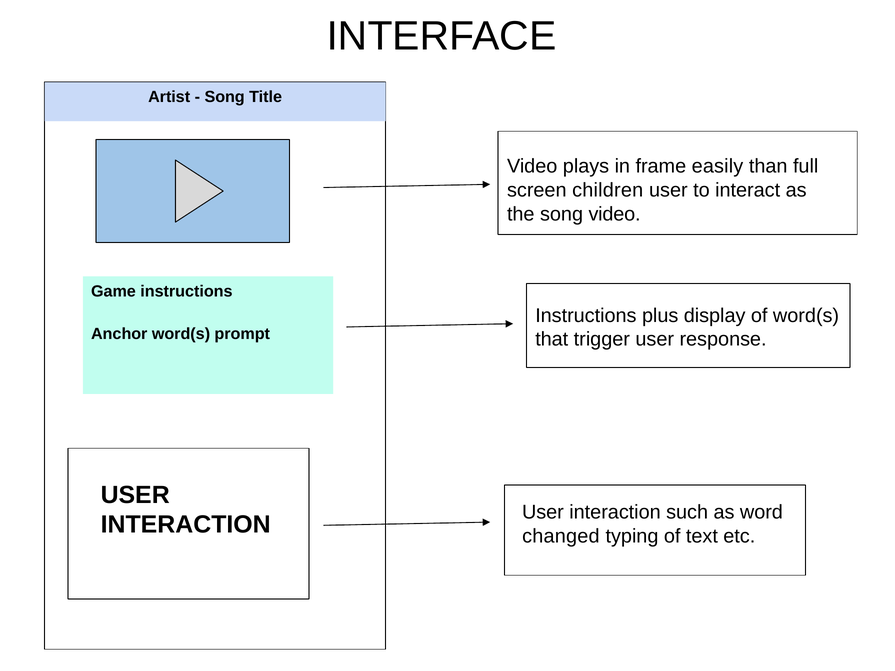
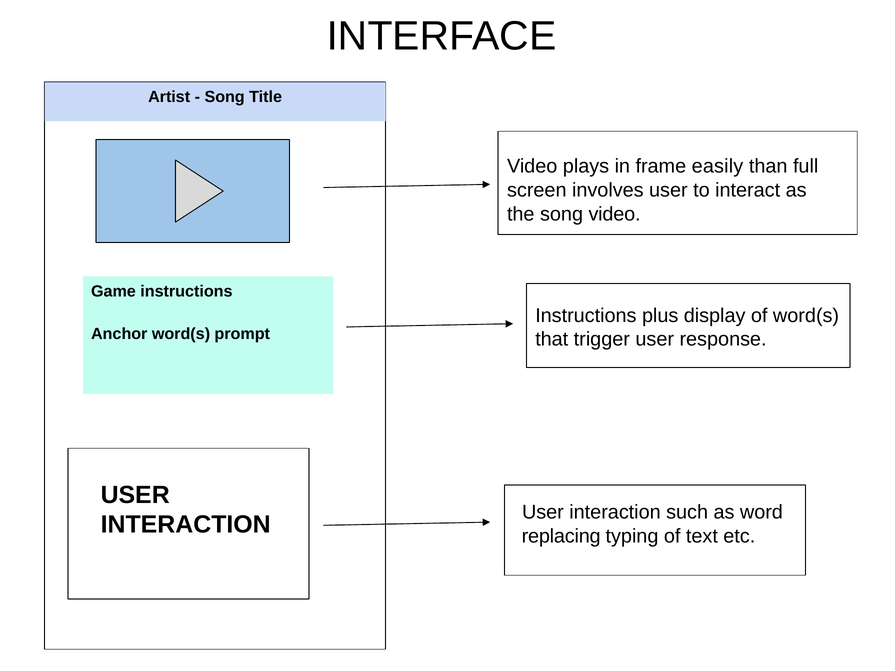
children: children -> involves
changed: changed -> replacing
